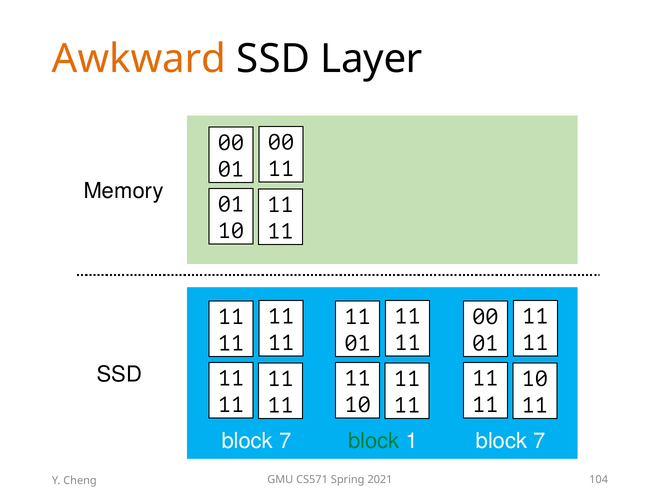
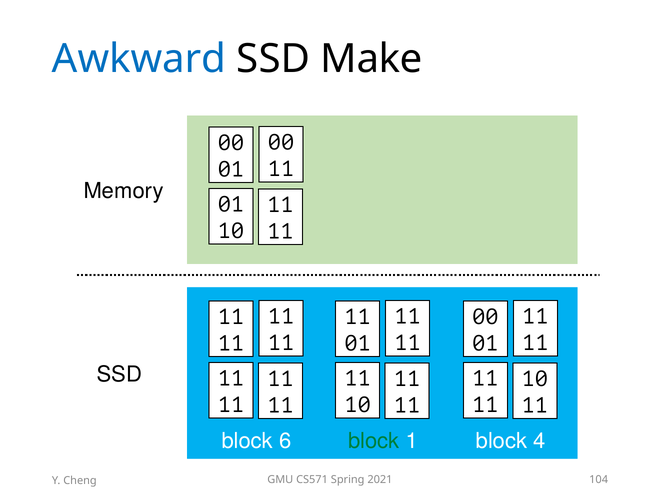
Awkward colour: orange -> blue
Layer: Layer -> Make
7 at (285, 441): 7 -> 6
7 at (539, 441): 7 -> 4
